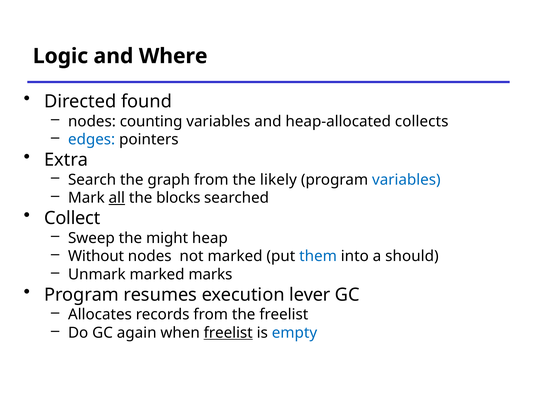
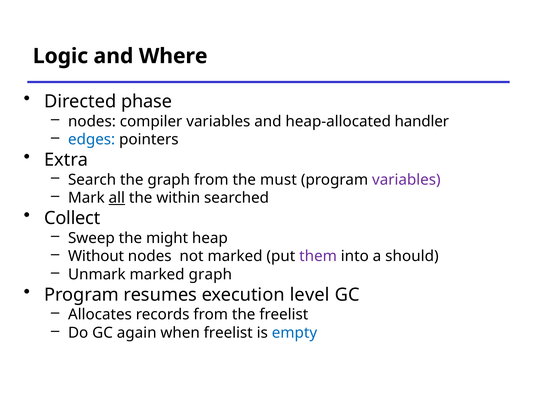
found: found -> phase
counting: counting -> compiler
collects: collects -> handler
likely: likely -> must
variables at (406, 179) colour: blue -> purple
blocks: blocks -> within
them colour: blue -> purple
marked marks: marks -> graph
lever: lever -> level
freelist at (228, 332) underline: present -> none
